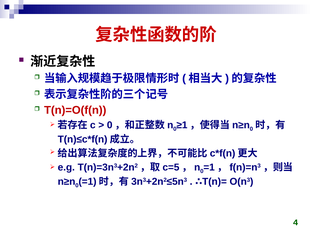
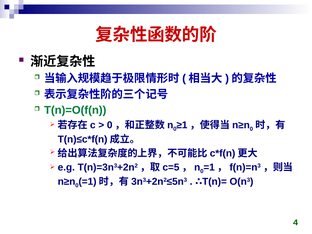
T(n)=O(f(n colour: red -> green
